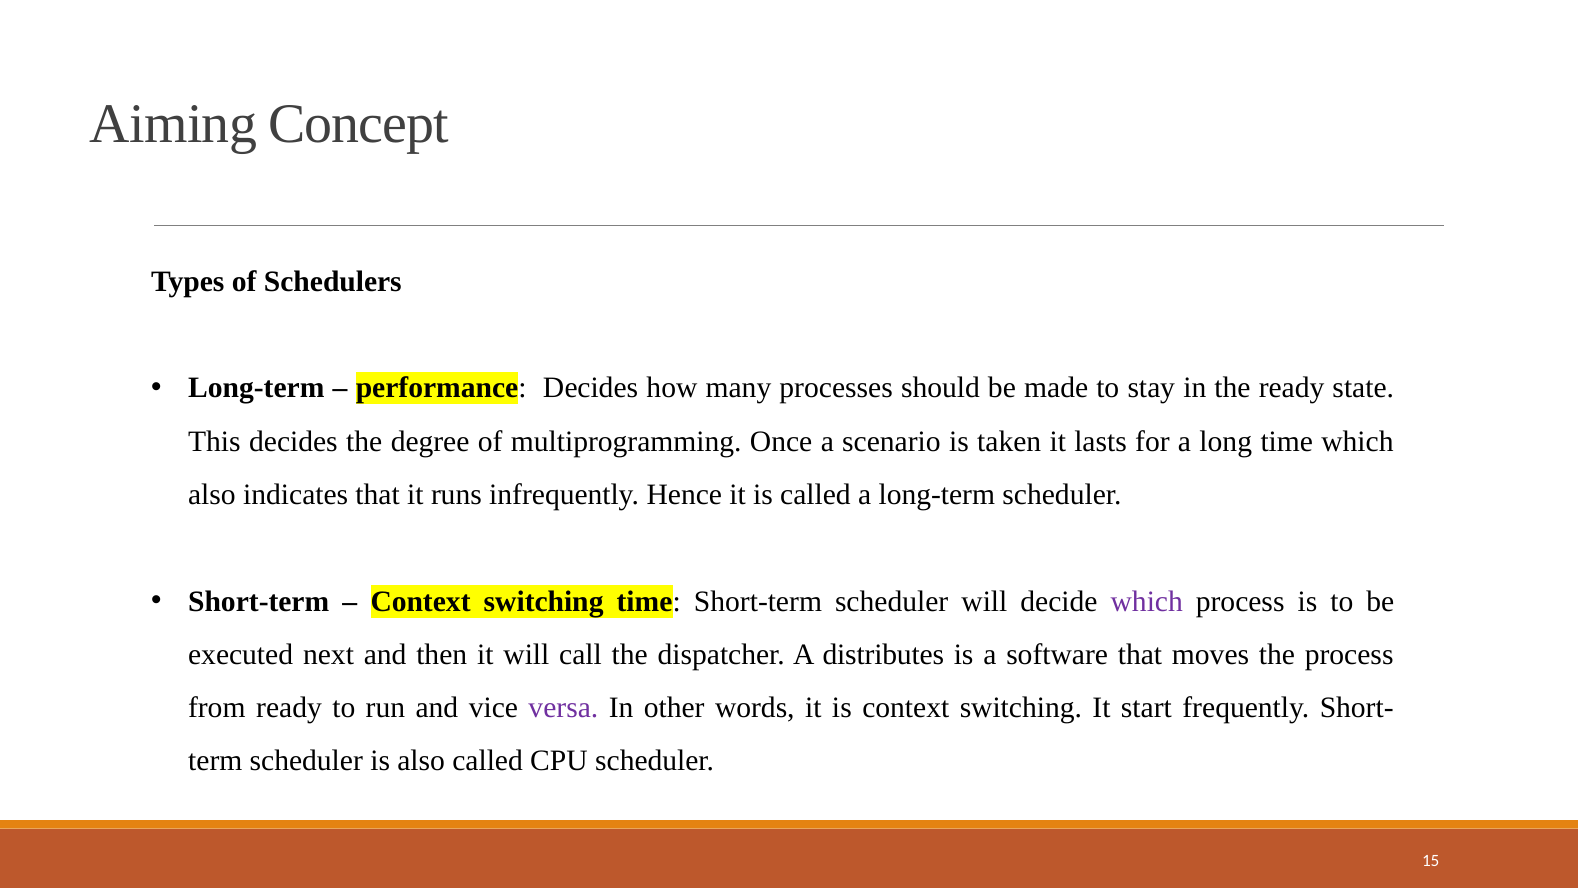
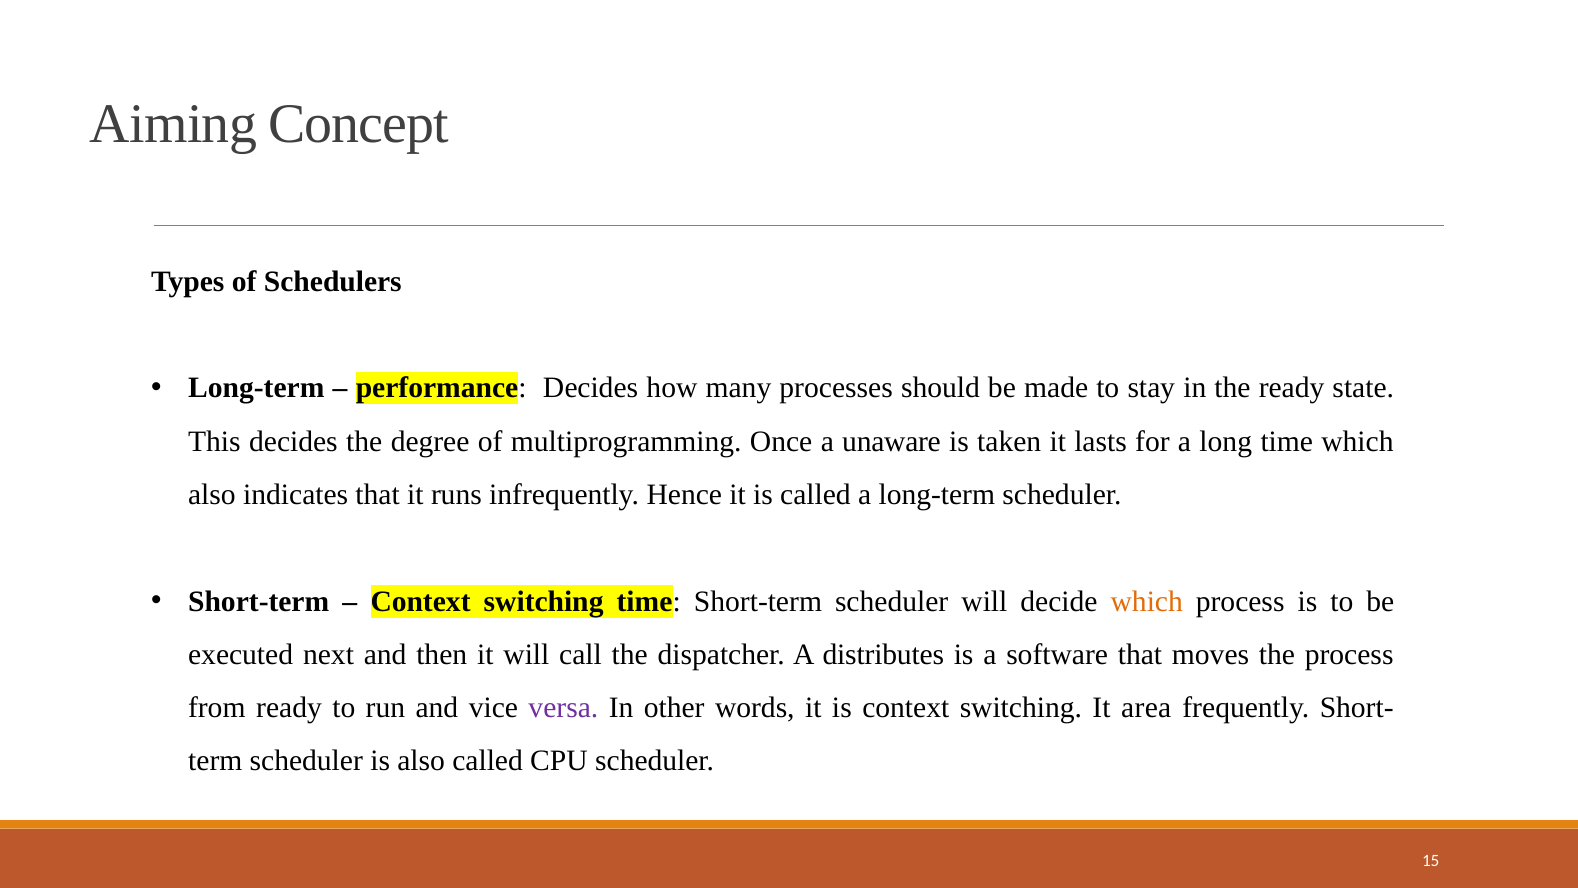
scenario: scenario -> unaware
which at (1147, 601) colour: purple -> orange
start: start -> area
